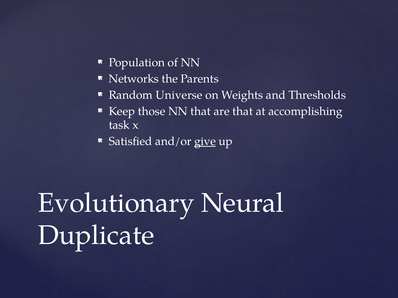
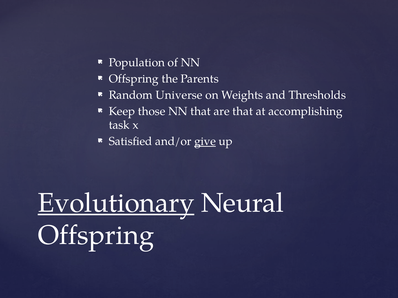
Networks at (134, 79): Networks -> Offspring
Evolutionary underline: none -> present
Duplicate at (96, 236): Duplicate -> Offspring
